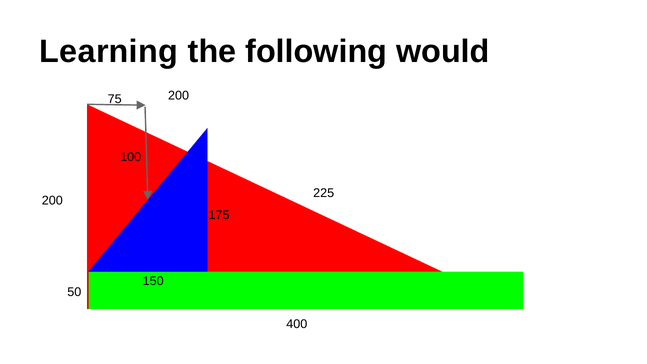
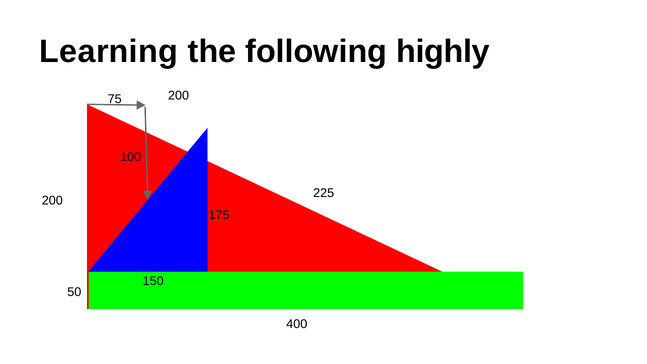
would: would -> highly
